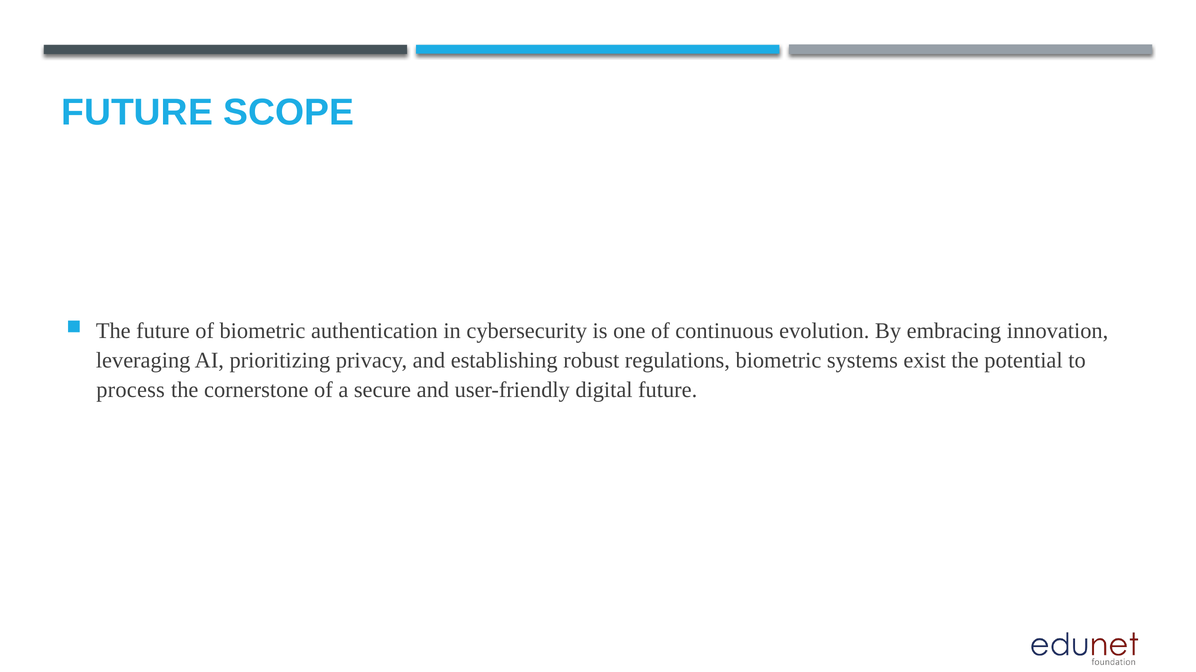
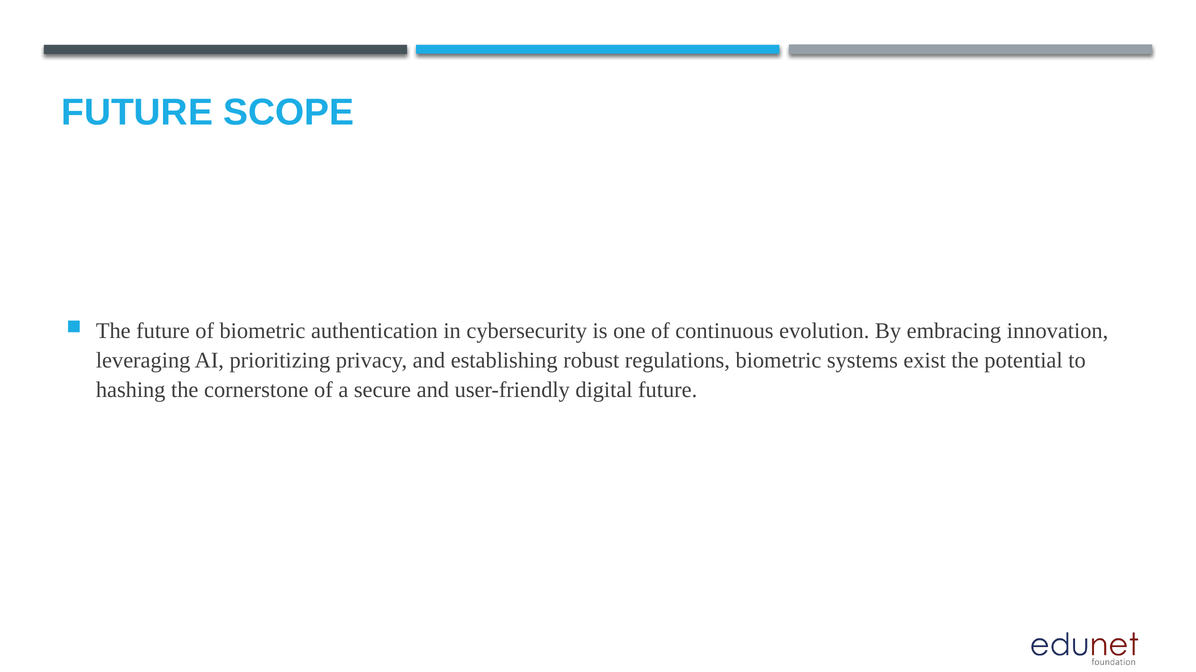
process: process -> hashing
